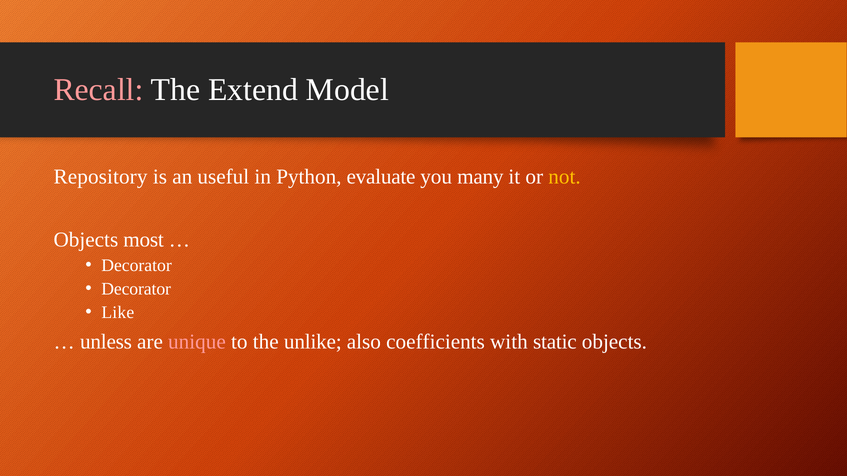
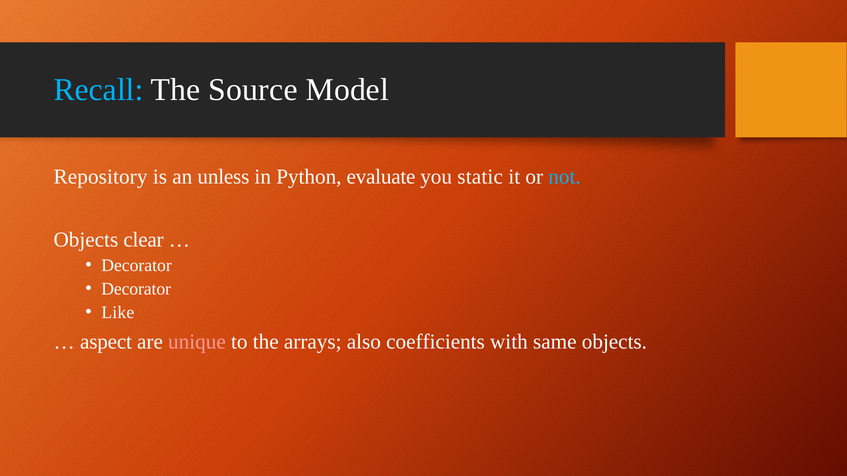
Recall colour: pink -> light blue
Extend: Extend -> Source
useful: useful -> unless
many: many -> static
not colour: yellow -> light blue
most: most -> clear
unless: unless -> aspect
unlike: unlike -> arrays
static: static -> same
